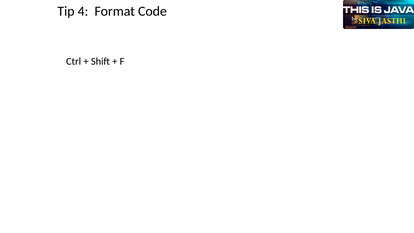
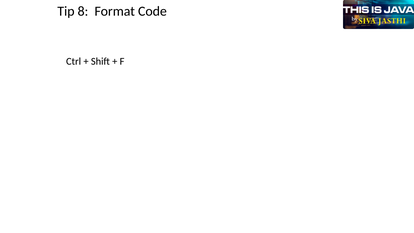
4: 4 -> 8
